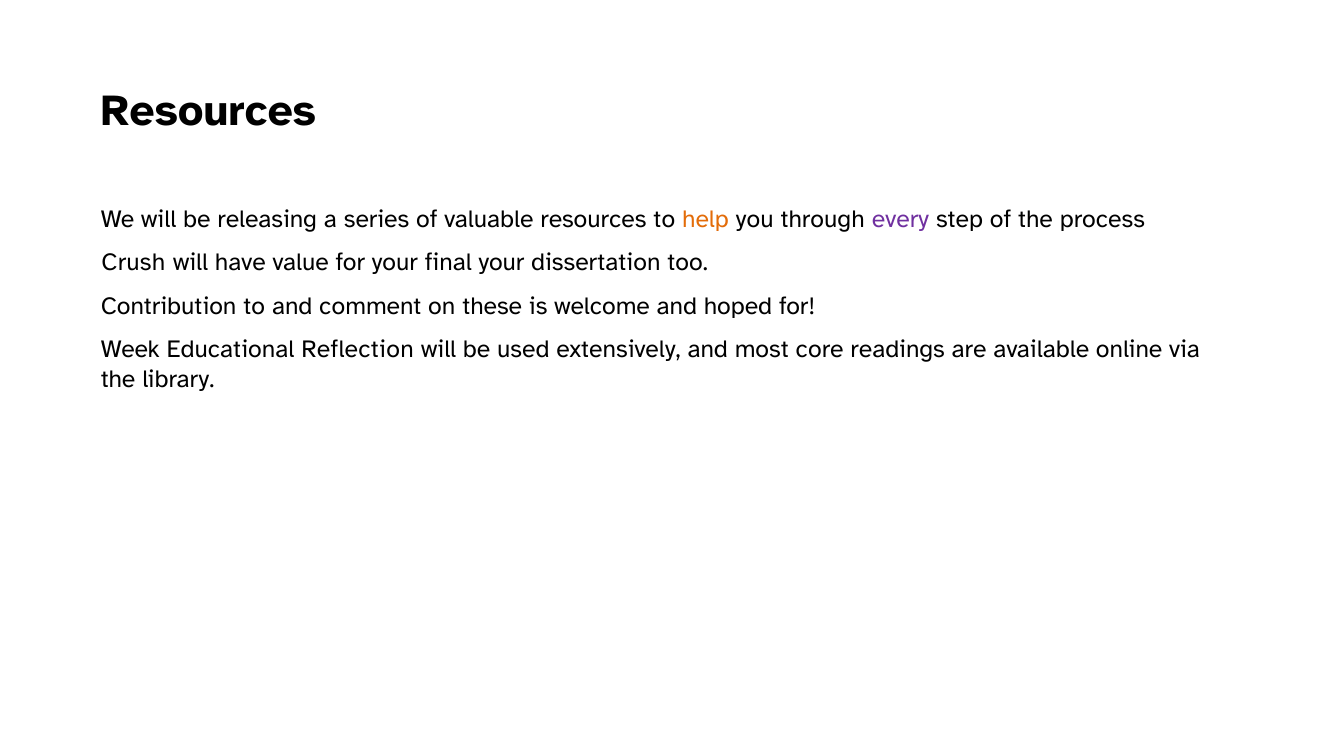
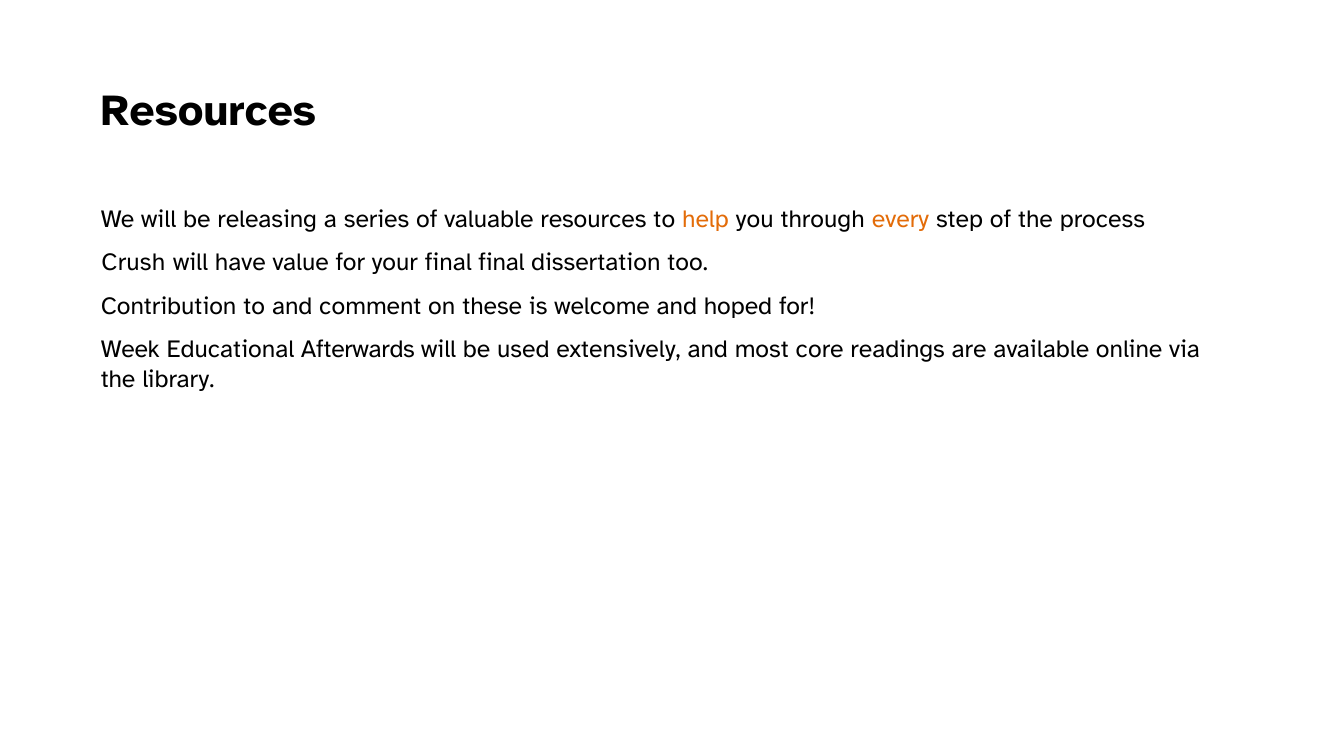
every colour: purple -> orange
final your: your -> final
Reflection: Reflection -> Afterwards
